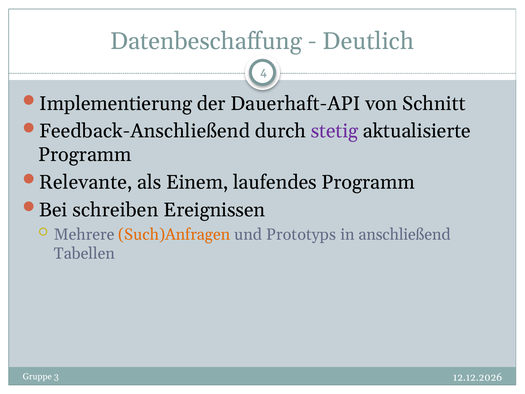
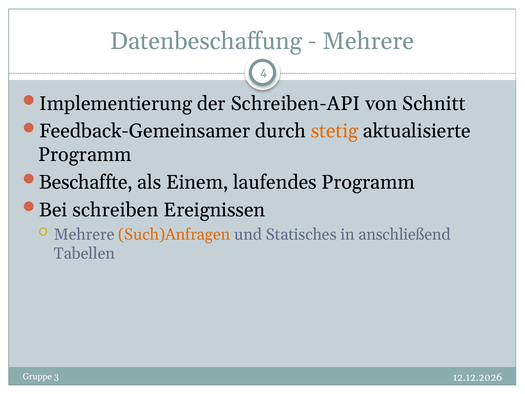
Deutlich at (368, 41): Deutlich -> Mehrere
Dauerhaft-API: Dauerhaft-API -> Schreiben-API
Feedback-Anschließend: Feedback-Anschließend -> Feedback-Gemeinsamer
stetig colour: purple -> orange
Relevante: Relevante -> Beschaffte
Prototyps: Prototyps -> Statisches
